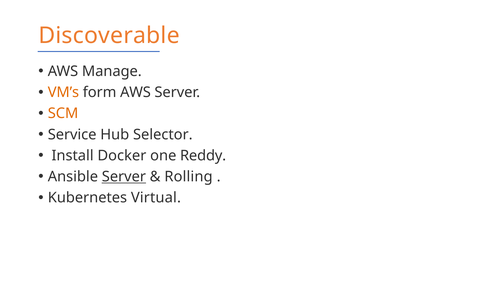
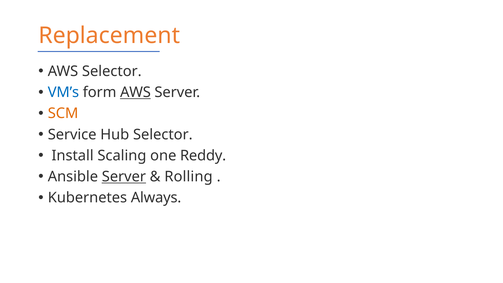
Discoverable: Discoverable -> Replacement
AWS Manage: Manage -> Selector
VM’s colour: orange -> blue
AWS at (135, 92) underline: none -> present
Docker: Docker -> Scaling
Virtual: Virtual -> Always
